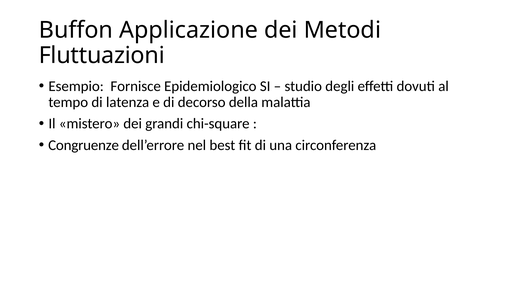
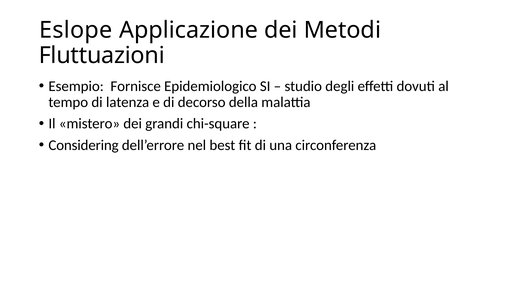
Buffon: Buffon -> Eslope
Congruenze: Congruenze -> Considering
